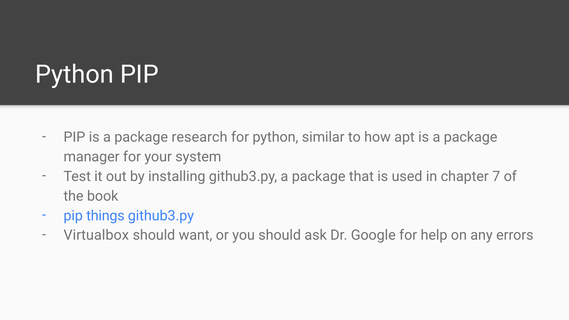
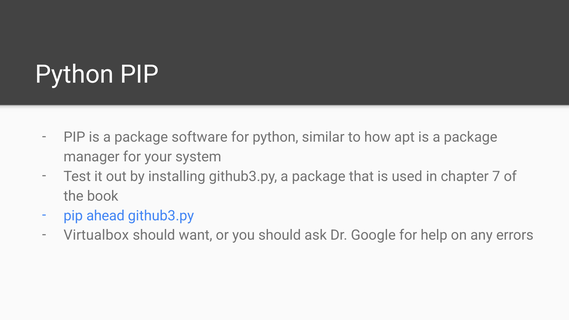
research: research -> software
things: things -> ahead
